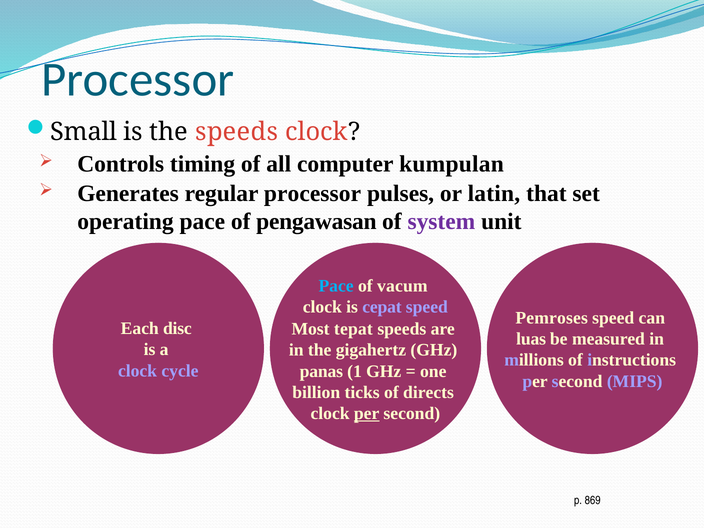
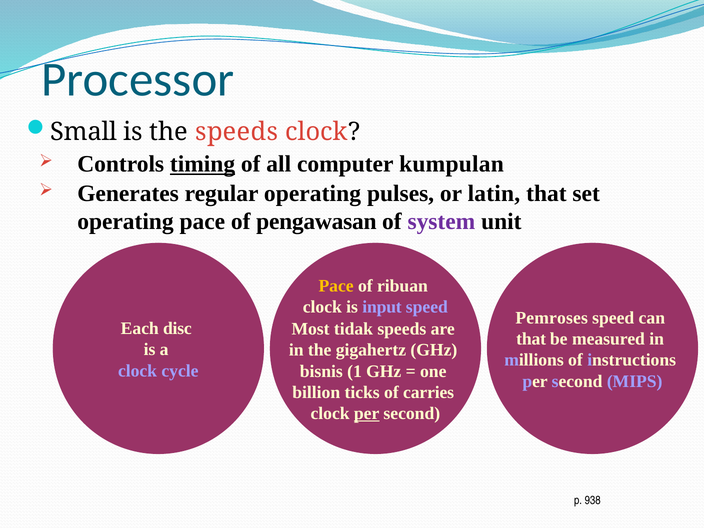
timing underline: none -> present
regular processor: processor -> operating
Pace at (336, 286) colour: light blue -> yellow
vacum: vacum -> ribuan
cepat: cepat -> input
tepat: tepat -> tidak
luas at (531, 339): luas -> that
panas: panas -> bisnis
directs: directs -> carries
869: 869 -> 938
